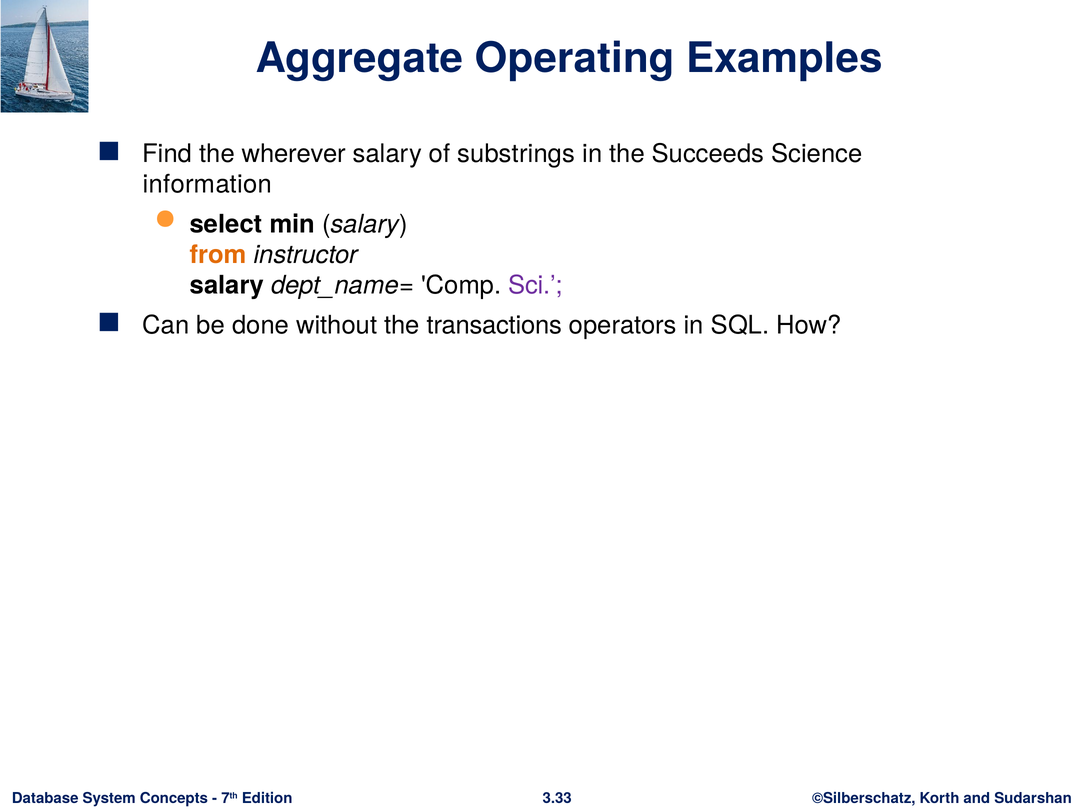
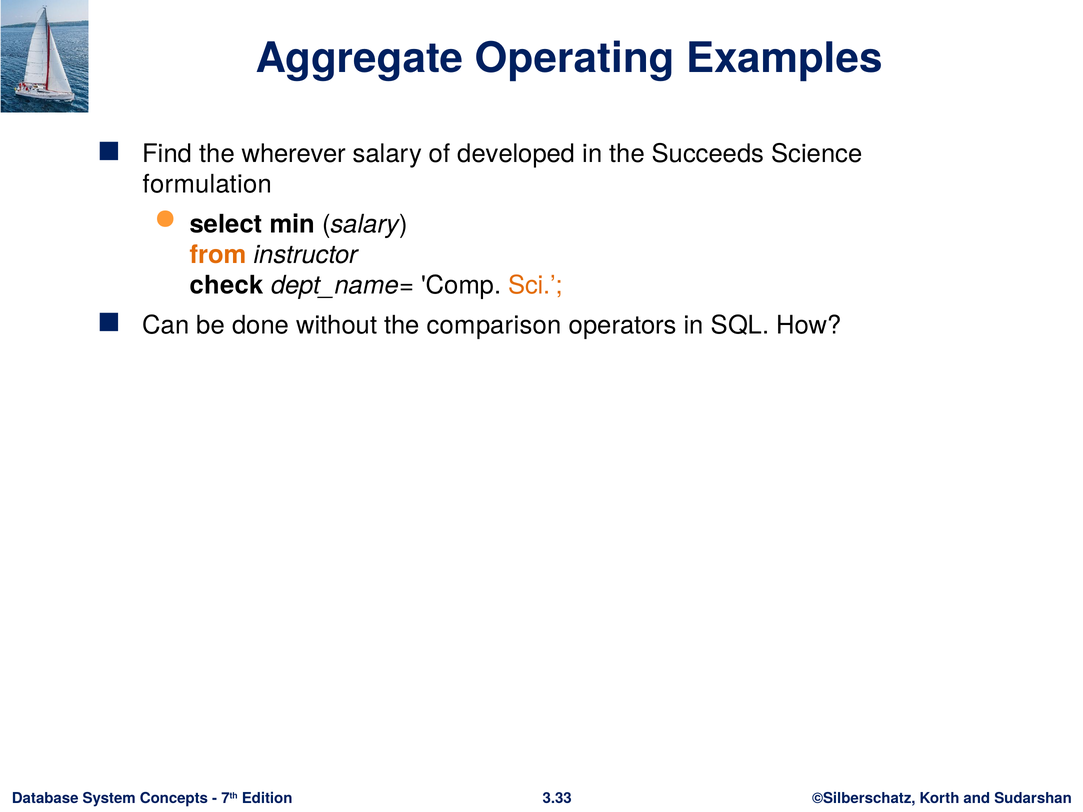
substrings: substrings -> developed
information: information -> formulation
salary at (227, 286): salary -> check
Sci colour: purple -> orange
transactions: transactions -> comparison
